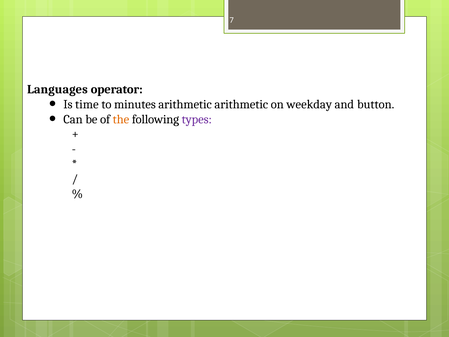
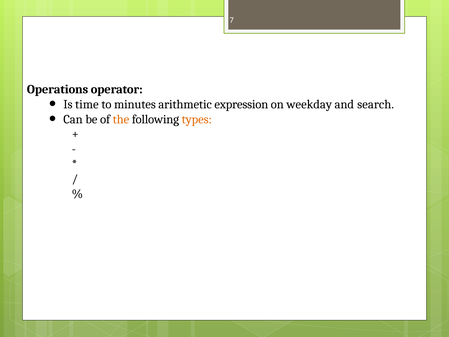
Languages: Languages -> Operations
arithmetic arithmetic: arithmetic -> expression
button: button -> search
types colour: purple -> orange
